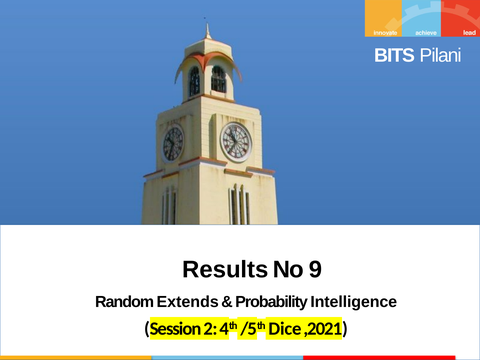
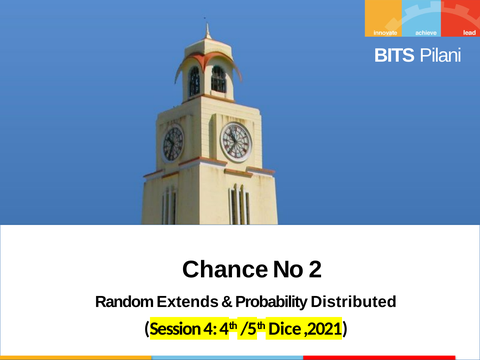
Results: Results -> Chance
9: 9 -> 2
Intelligence: Intelligence -> Distributed
2: 2 -> 4
